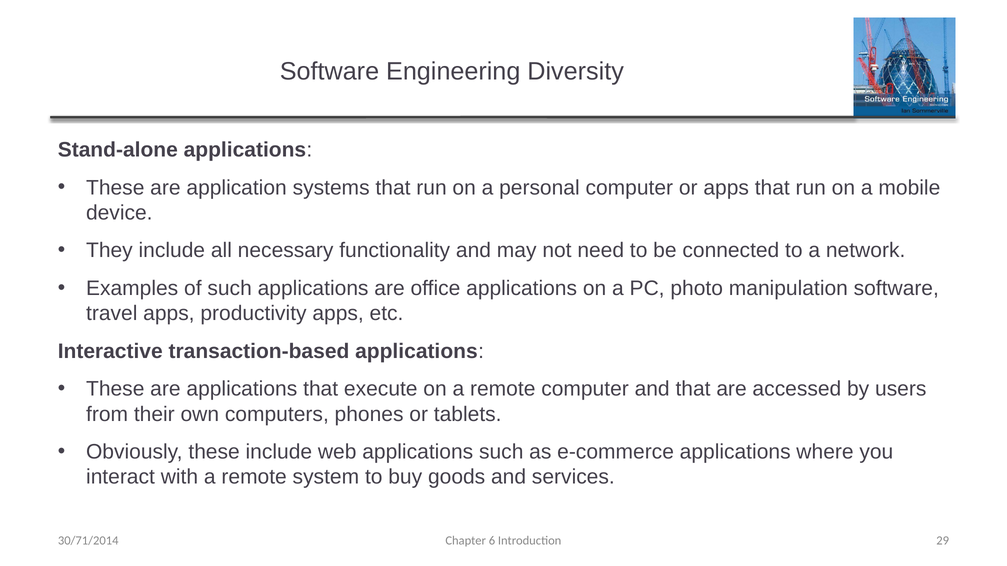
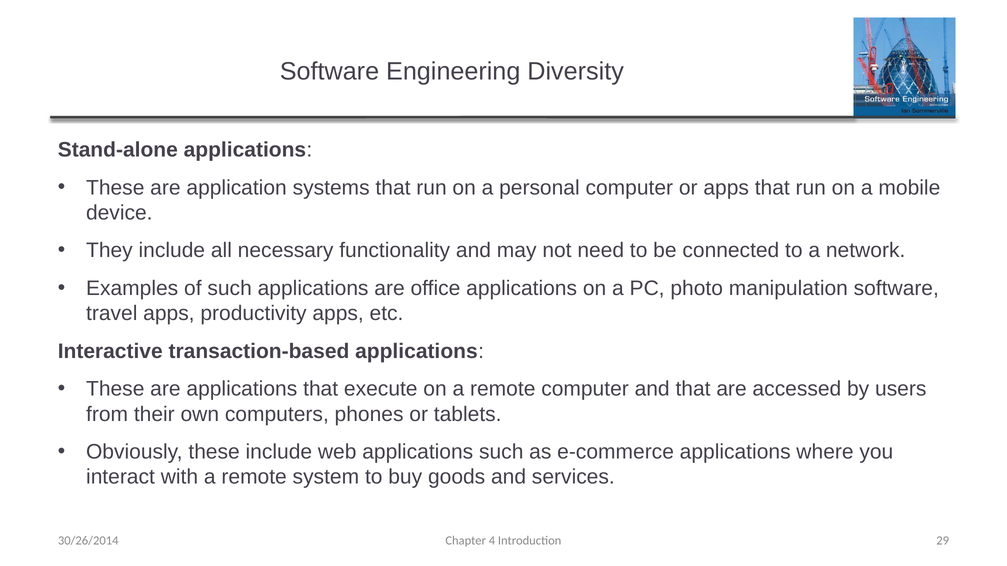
6: 6 -> 4
30/71/2014: 30/71/2014 -> 30/26/2014
